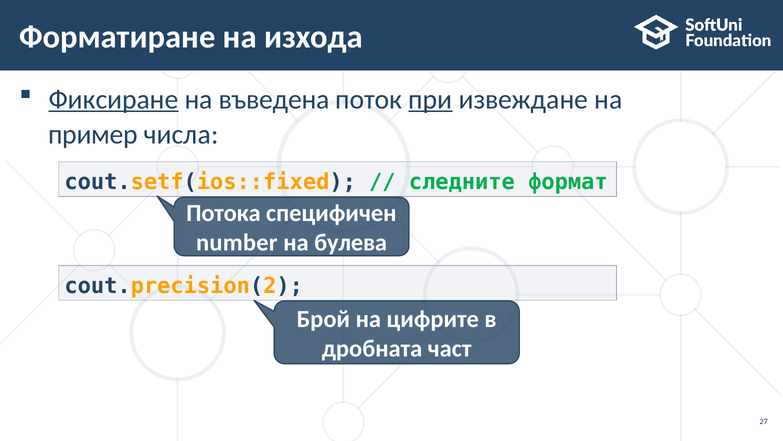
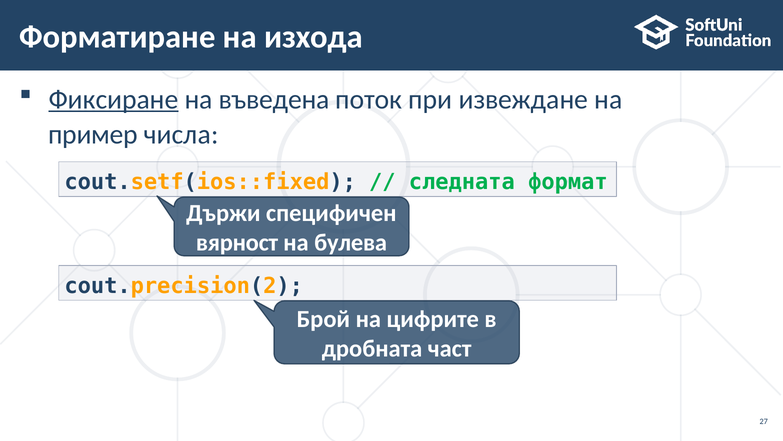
при underline: present -> none
следните: следните -> следната
Потока: Потока -> Държи
number: number -> вярност
